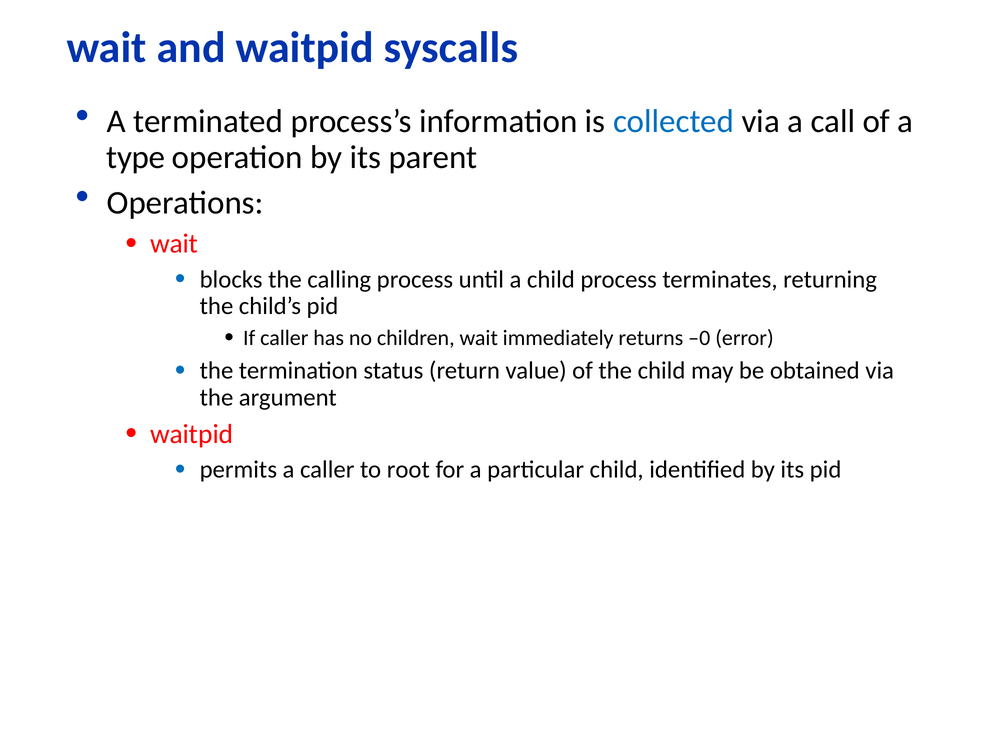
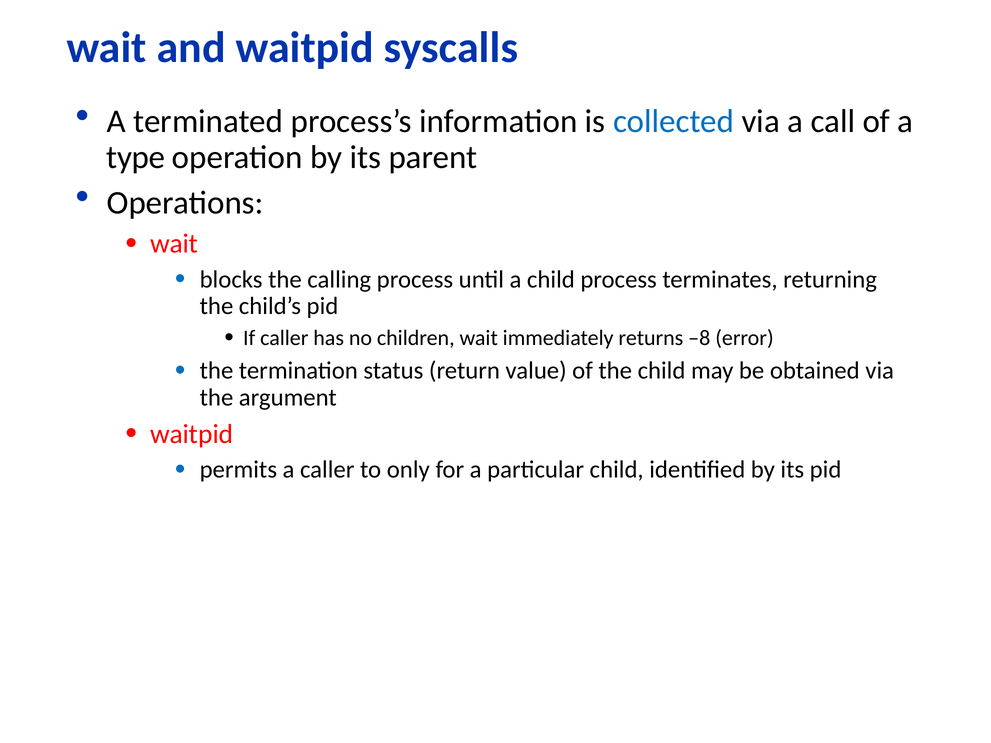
–0: –0 -> –8
root: root -> only
